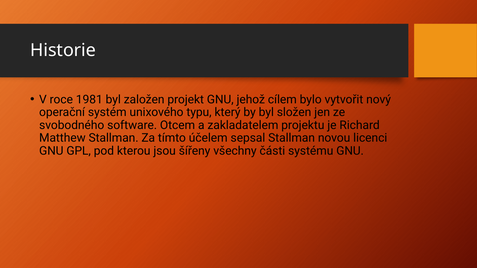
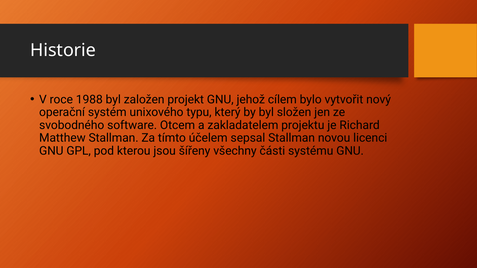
1981: 1981 -> 1988
